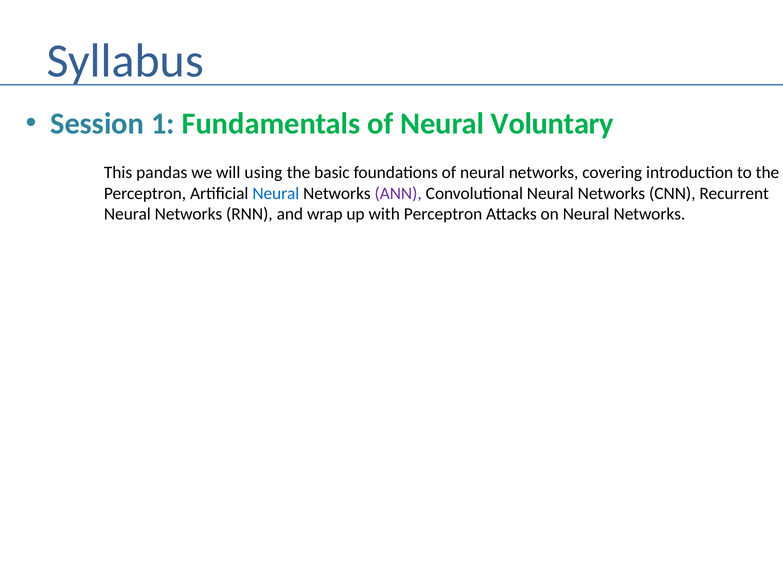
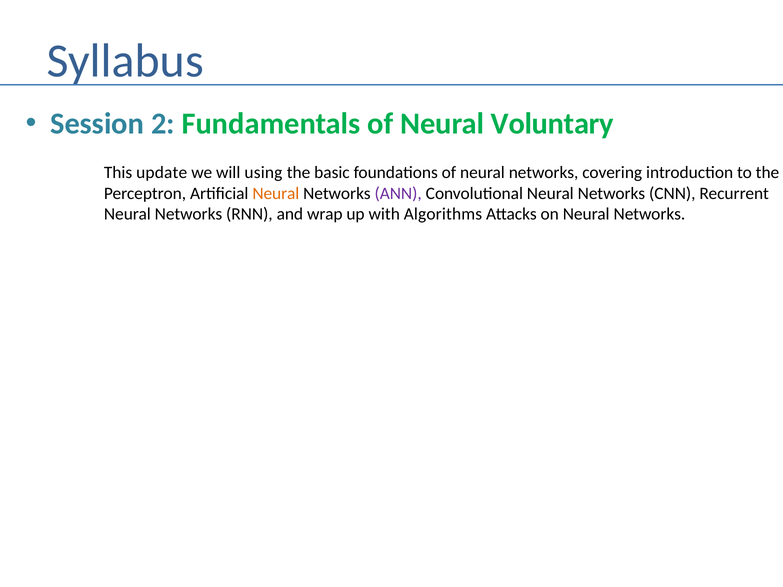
1: 1 -> 2
pandas: pandas -> update
Neural at (276, 193) colour: blue -> orange
with Perceptron: Perceptron -> Algorithms
